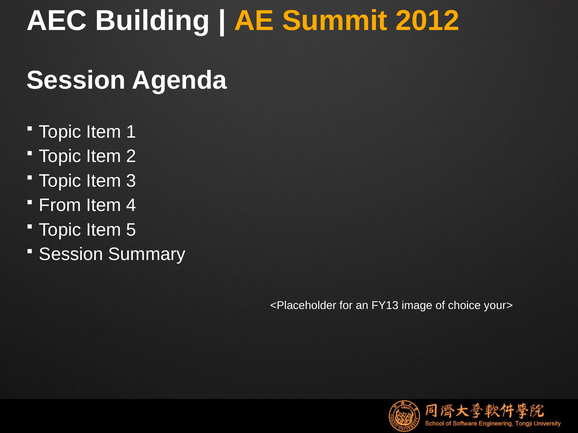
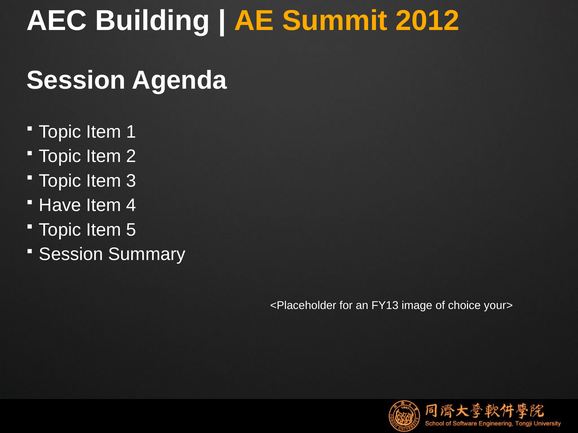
From: From -> Have
